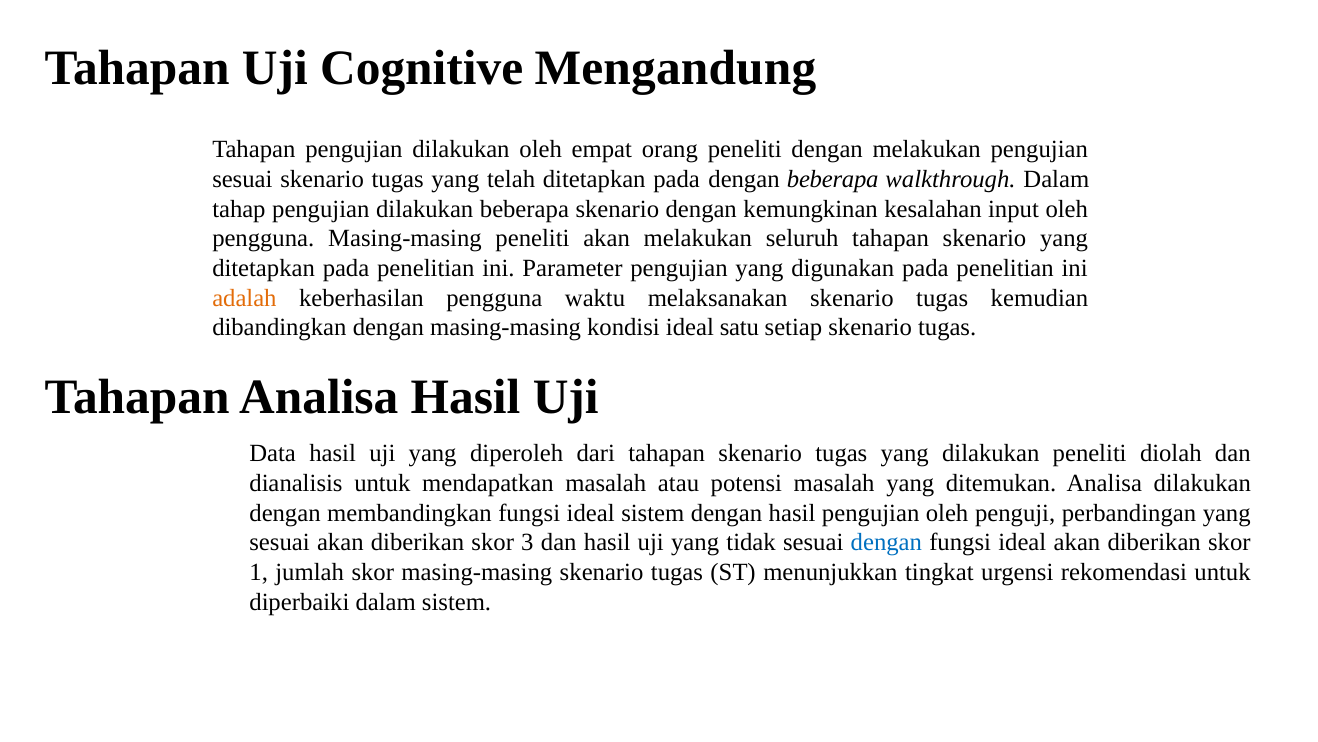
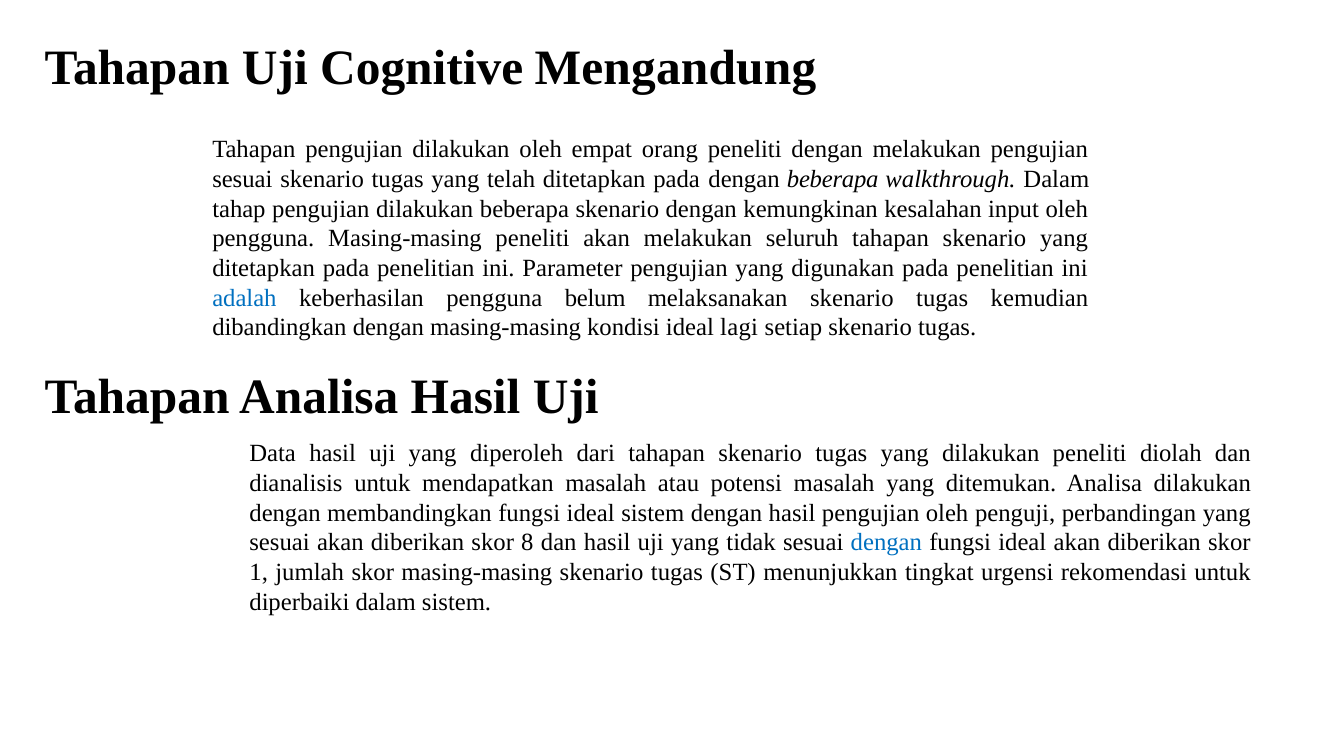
adalah colour: orange -> blue
waktu: waktu -> belum
satu: satu -> lagi
3: 3 -> 8
